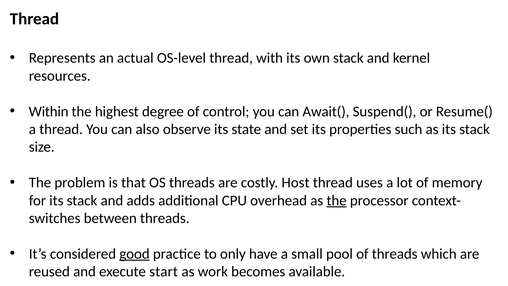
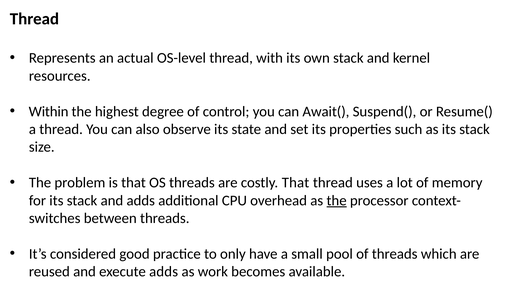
costly Host: Host -> That
good underline: present -> none
execute start: start -> adds
